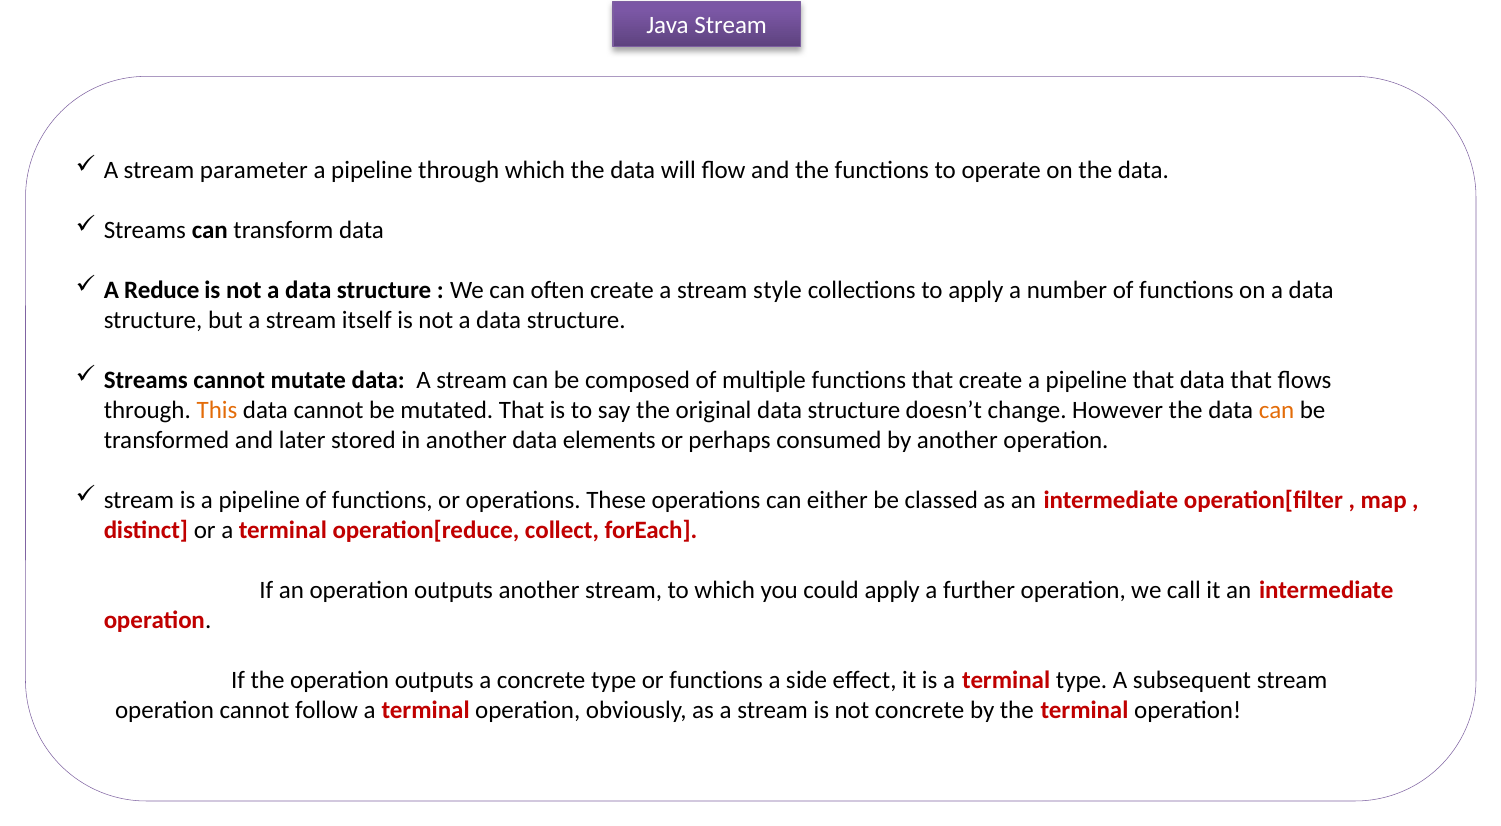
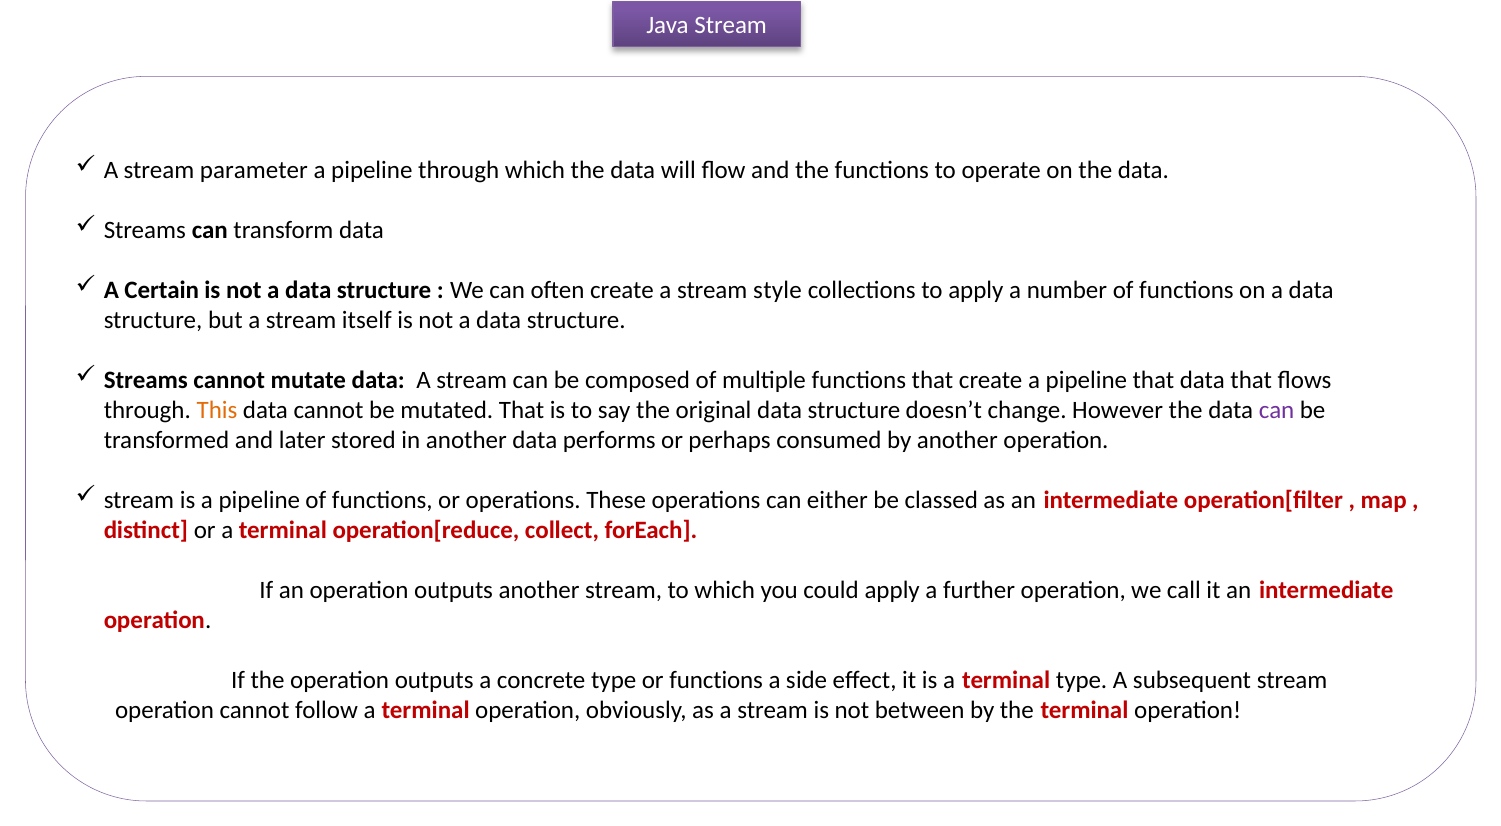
Reduce: Reduce -> Certain
can at (1277, 410) colour: orange -> purple
elements: elements -> performs
not concrete: concrete -> between
